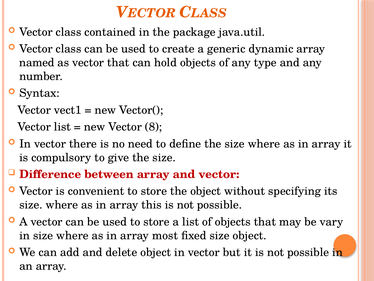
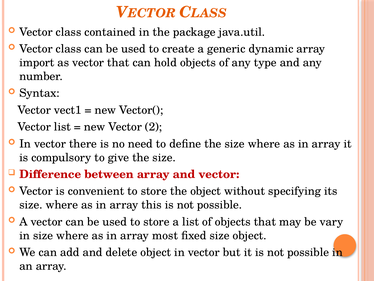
named: named -> import
8: 8 -> 2
